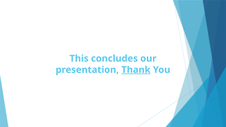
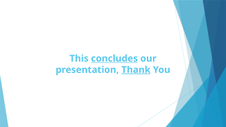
concludes underline: none -> present
